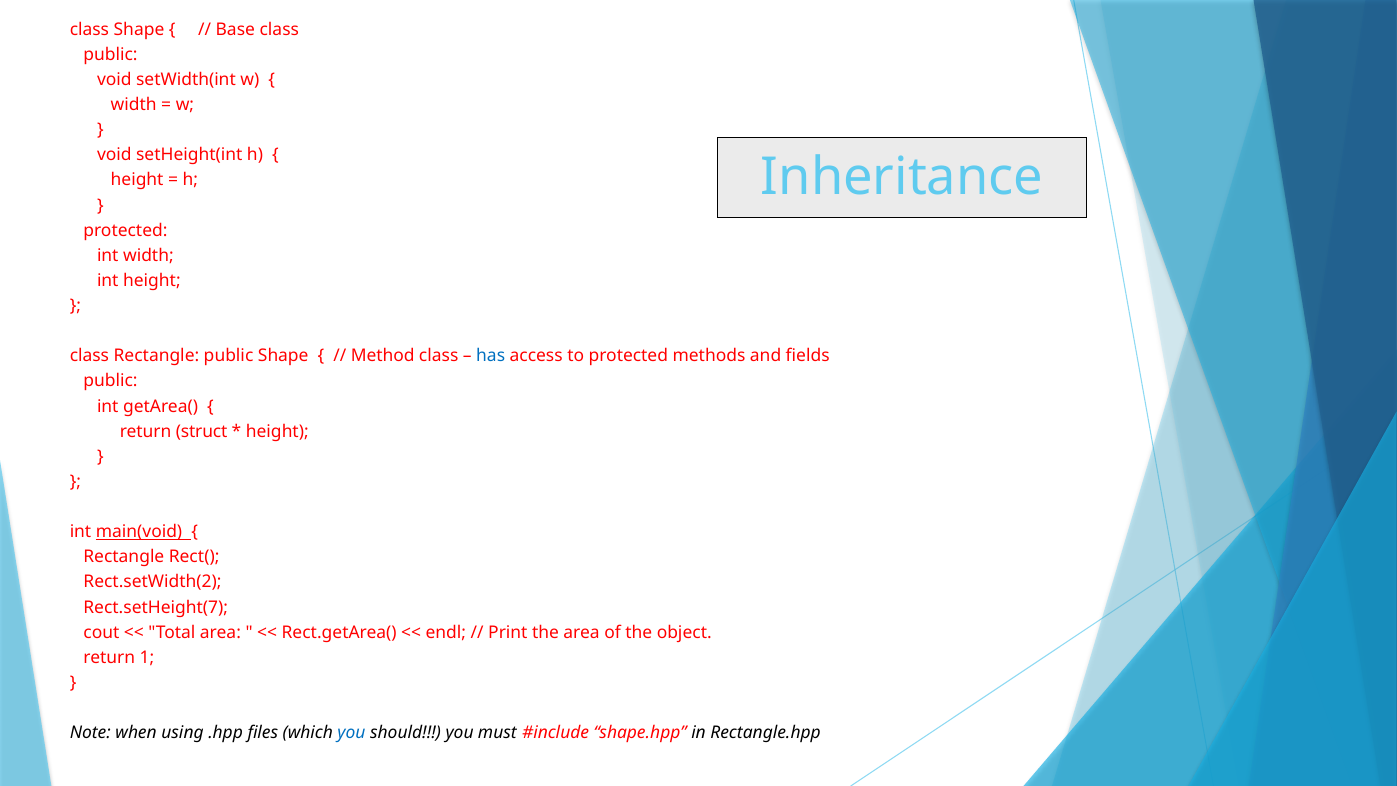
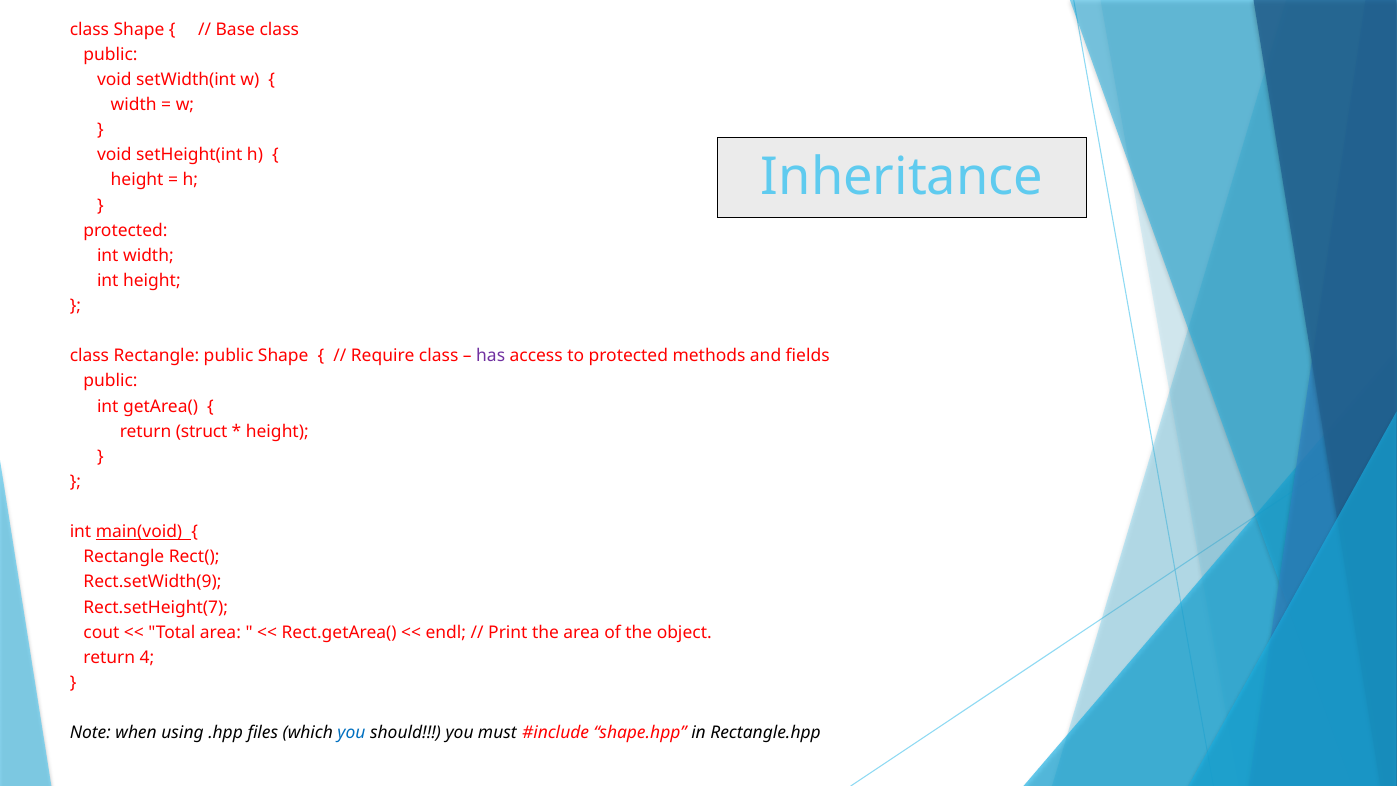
Method: Method -> Require
has colour: blue -> purple
Rect.setWidth(2: Rect.setWidth(2 -> Rect.setWidth(9
1: 1 -> 4
